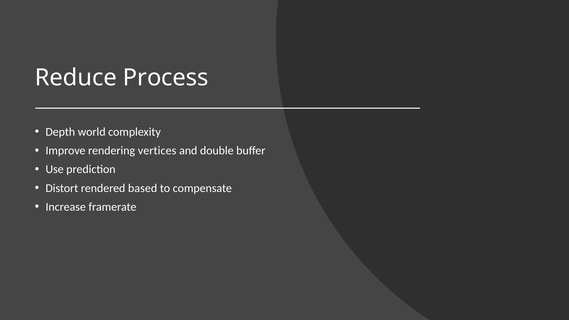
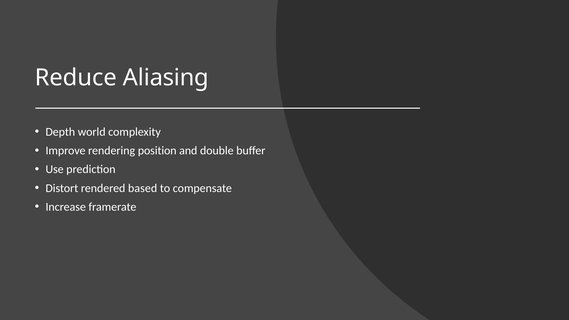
Process: Process -> Aliasing
vertices: vertices -> position
